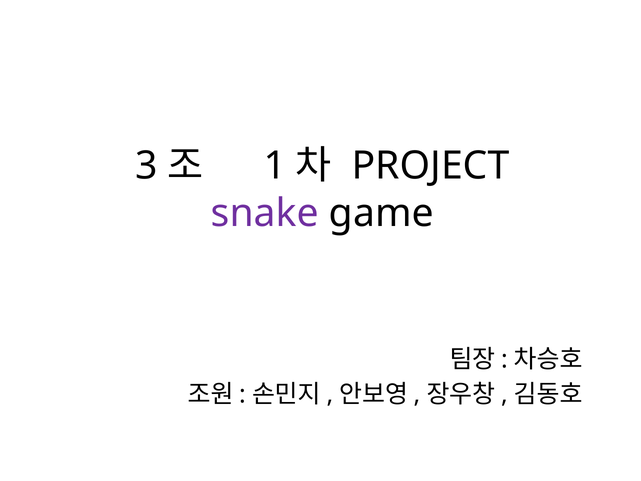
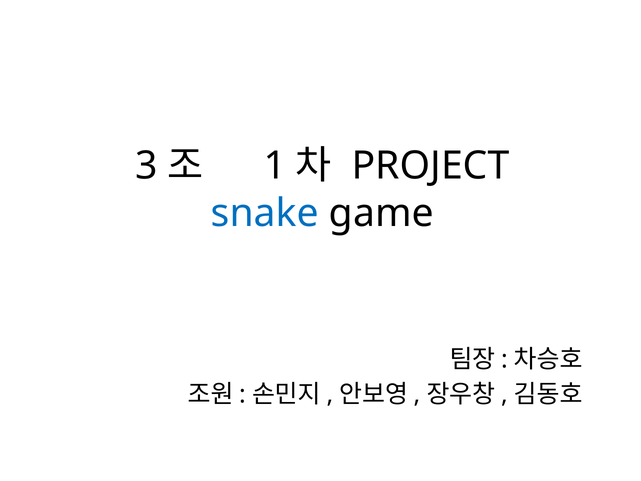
snake colour: purple -> blue
